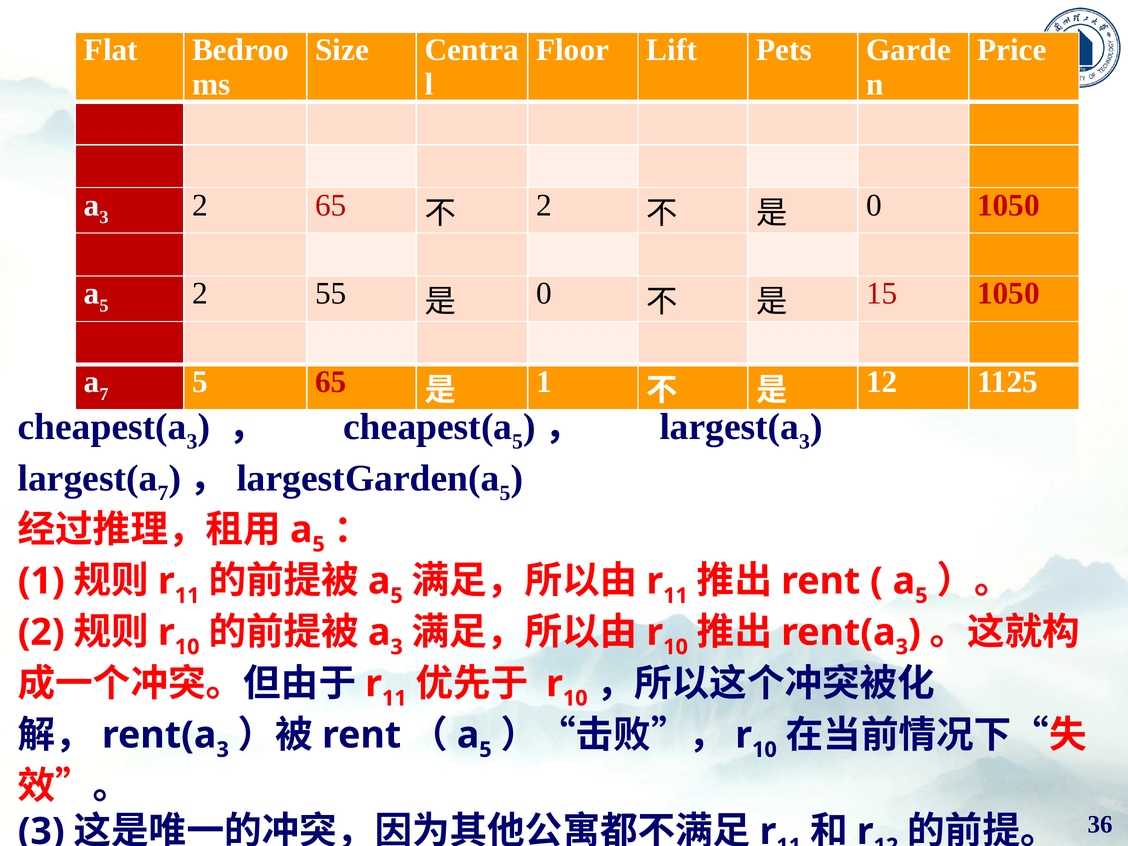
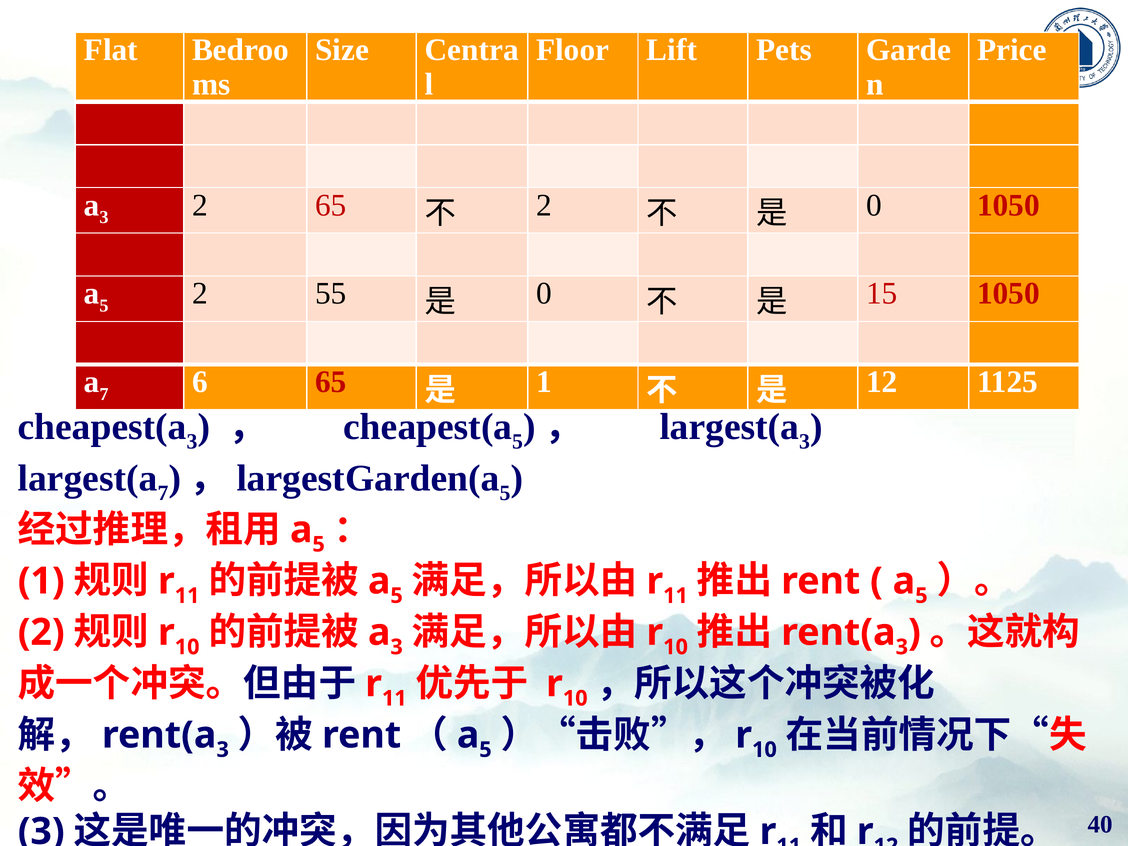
5 at (200, 382): 5 -> 6
36: 36 -> 40
